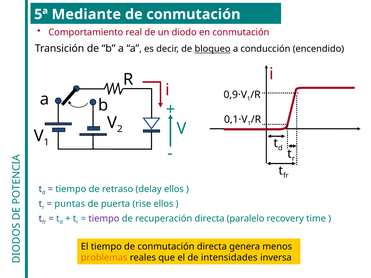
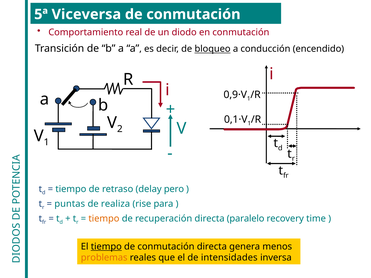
Mediante: Mediante -> Viceversa
delay ellos: ellos -> pero
puerta: puerta -> realiza
rise ellos: ellos -> para
tiempo at (104, 219) colour: purple -> orange
tiempo at (106, 247) underline: none -> present
